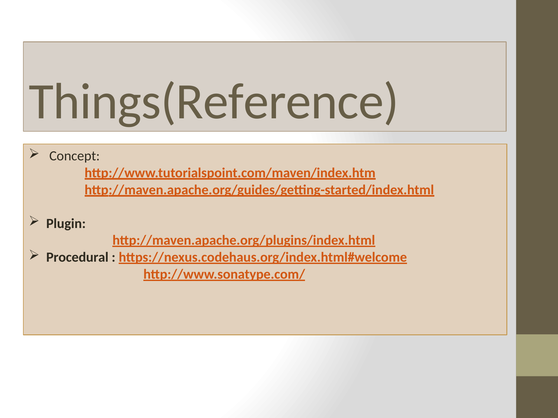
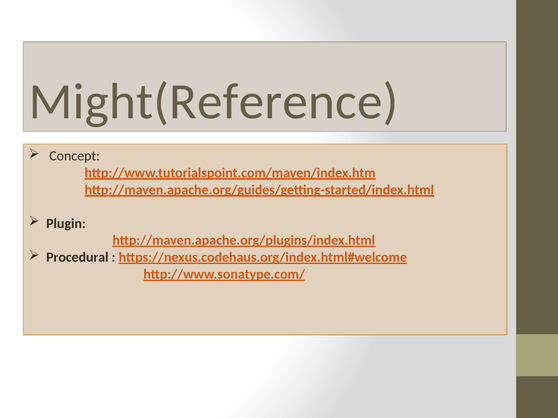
Things(Reference: Things(Reference -> Might(Reference
